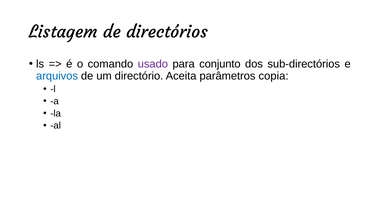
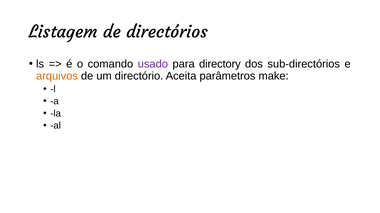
conjunto: conjunto -> directory
arquivos colour: blue -> orange
copia: copia -> make
